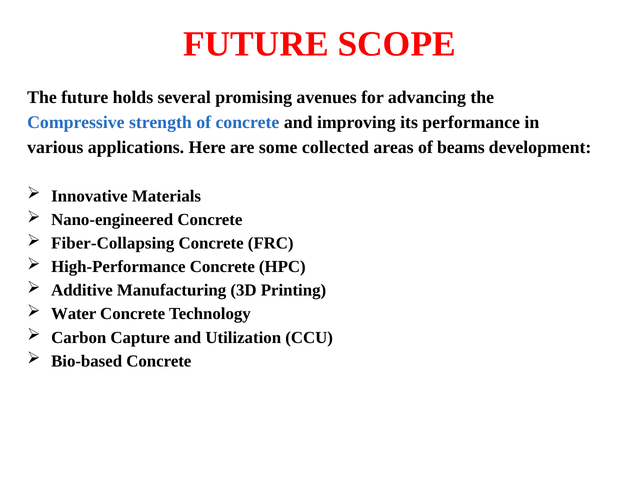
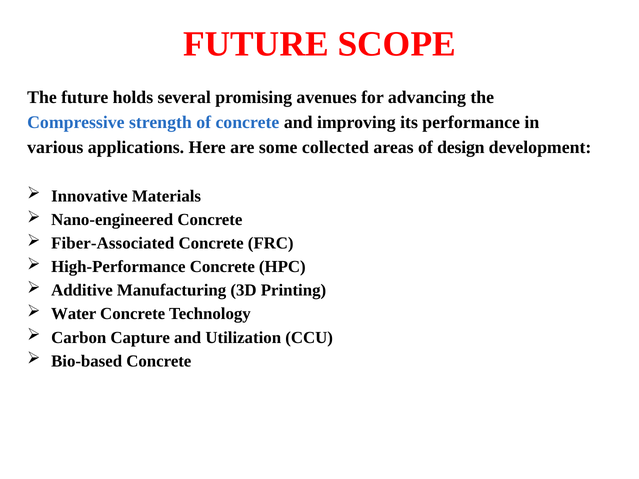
beams: beams -> design
Fiber-Collapsing: Fiber-Collapsing -> Fiber-Associated
